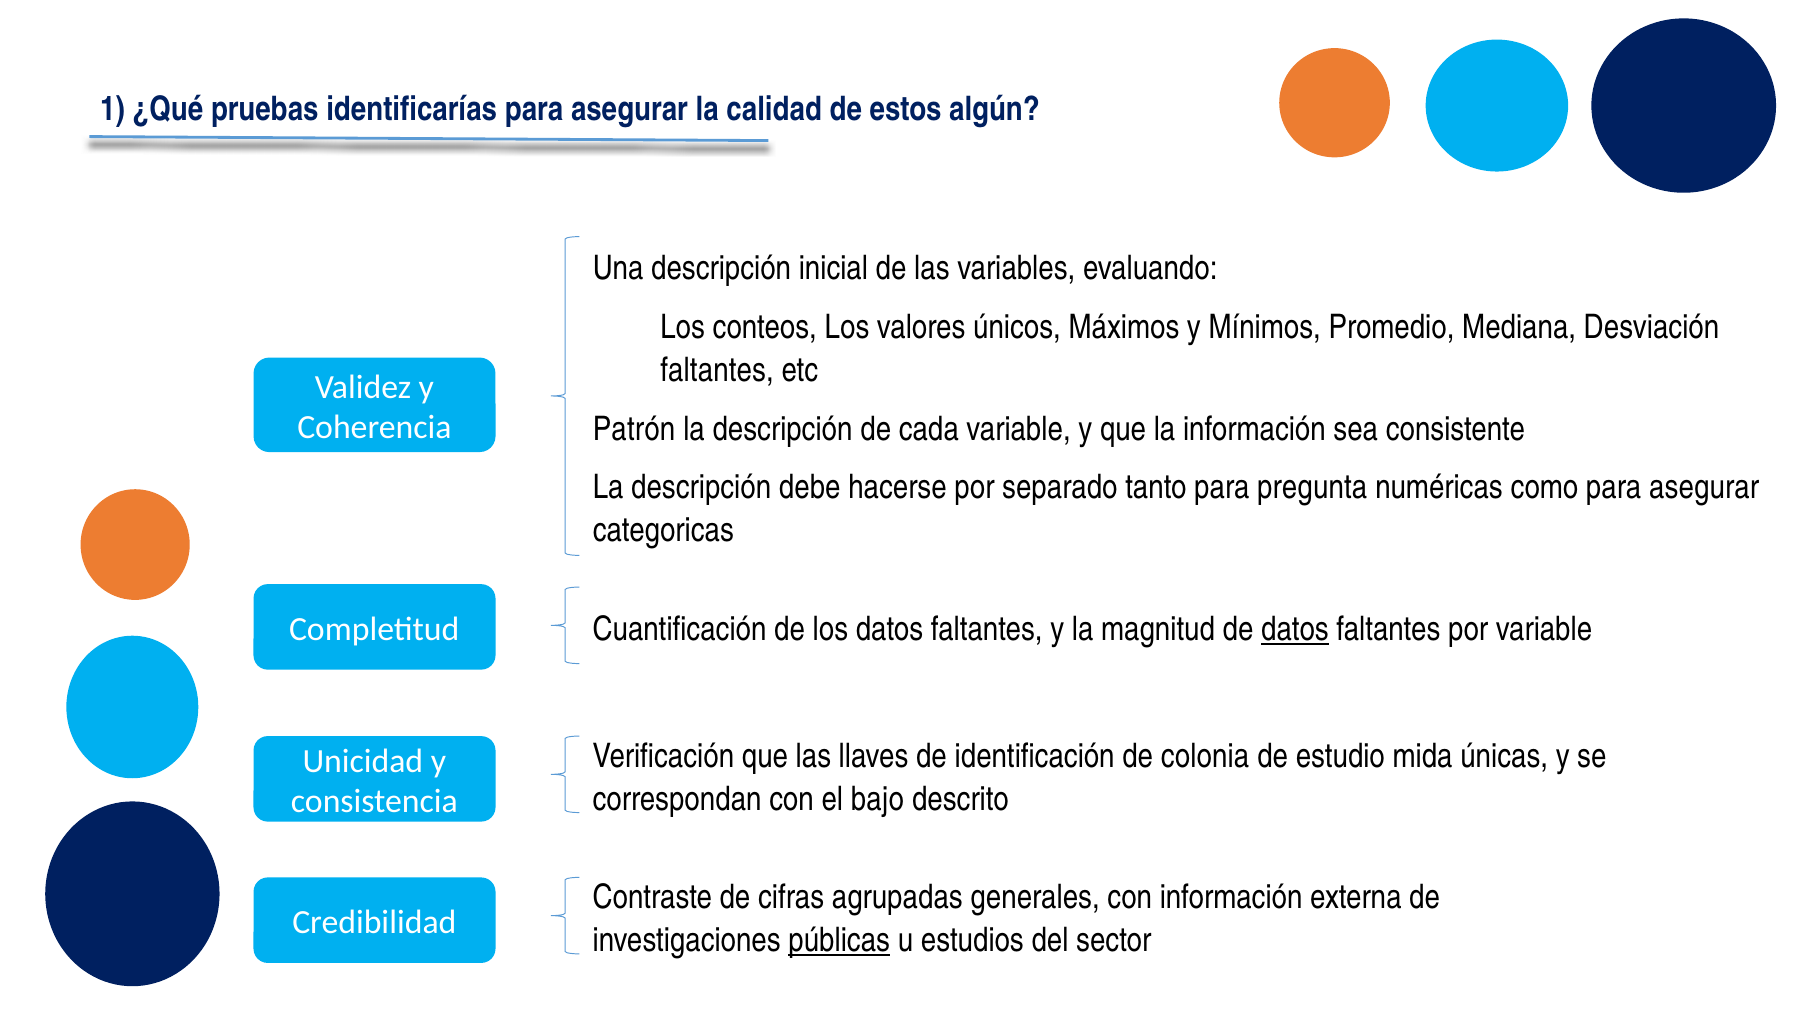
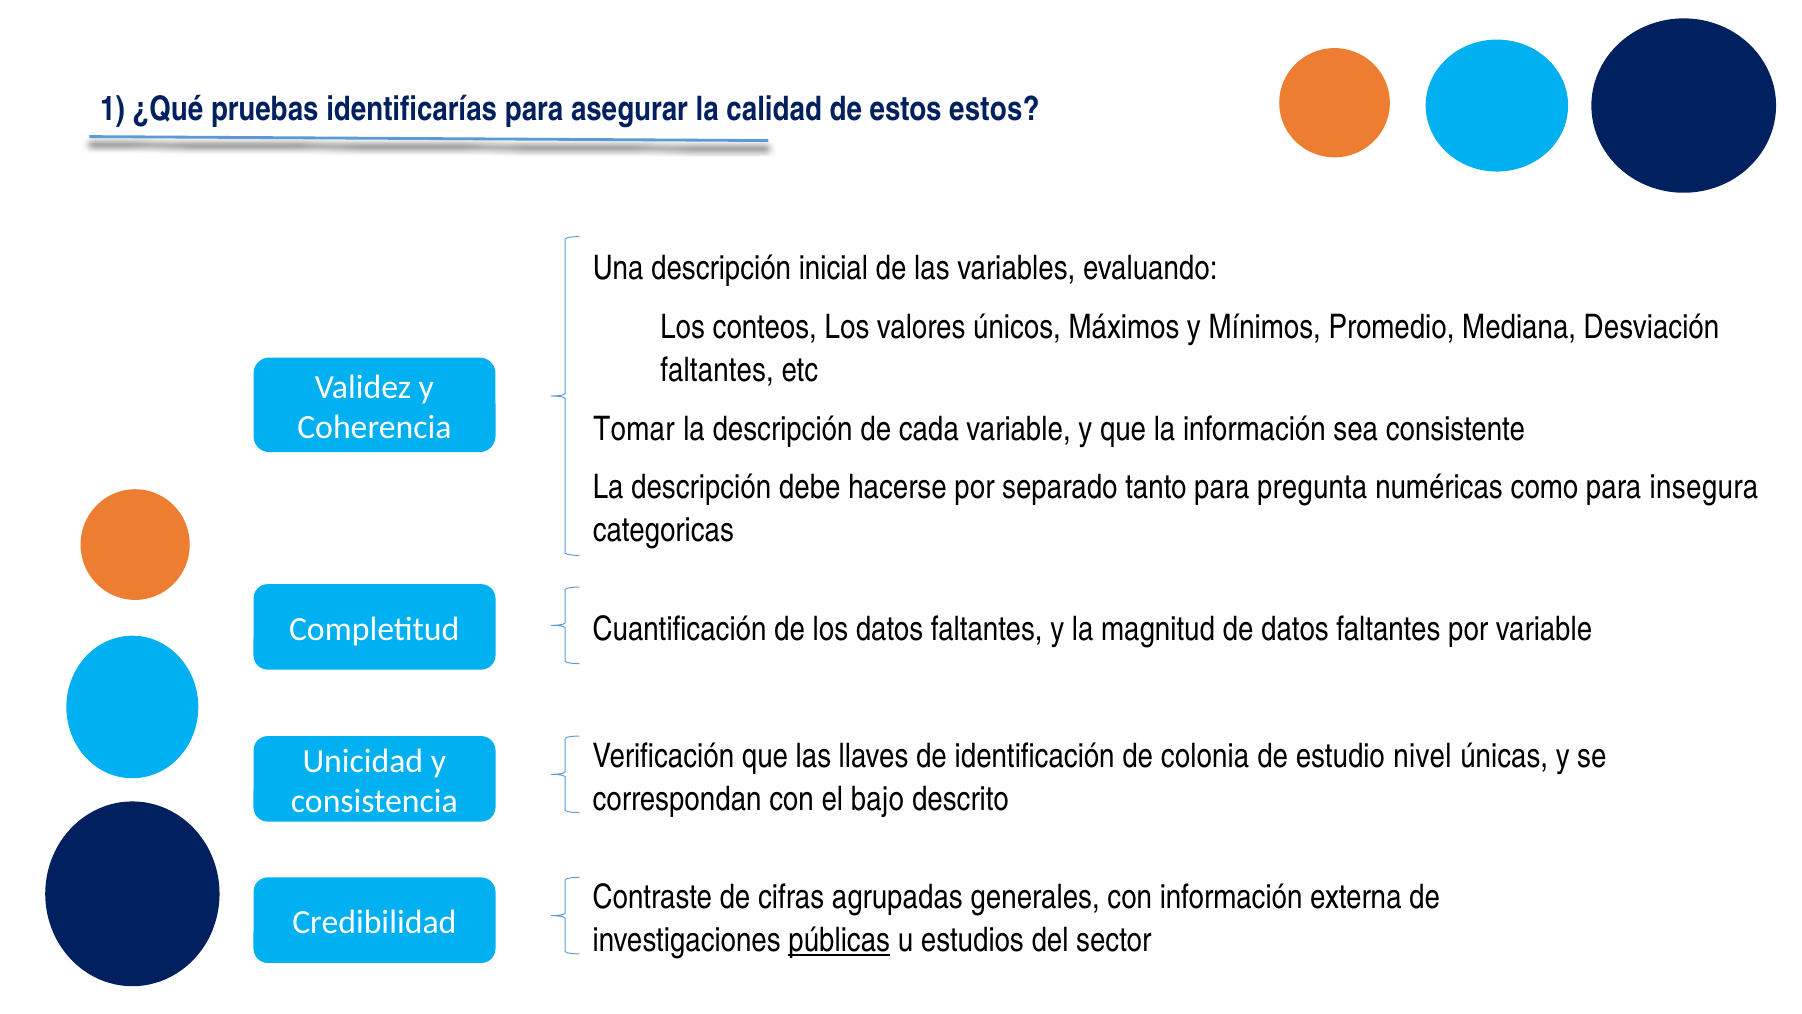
estos algún: algún -> estos
Patrón: Patrón -> Tomar
como para asegurar: asegurar -> insegura
datos at (1295, 629) underline: present -> none
mida: mida -> nivel
